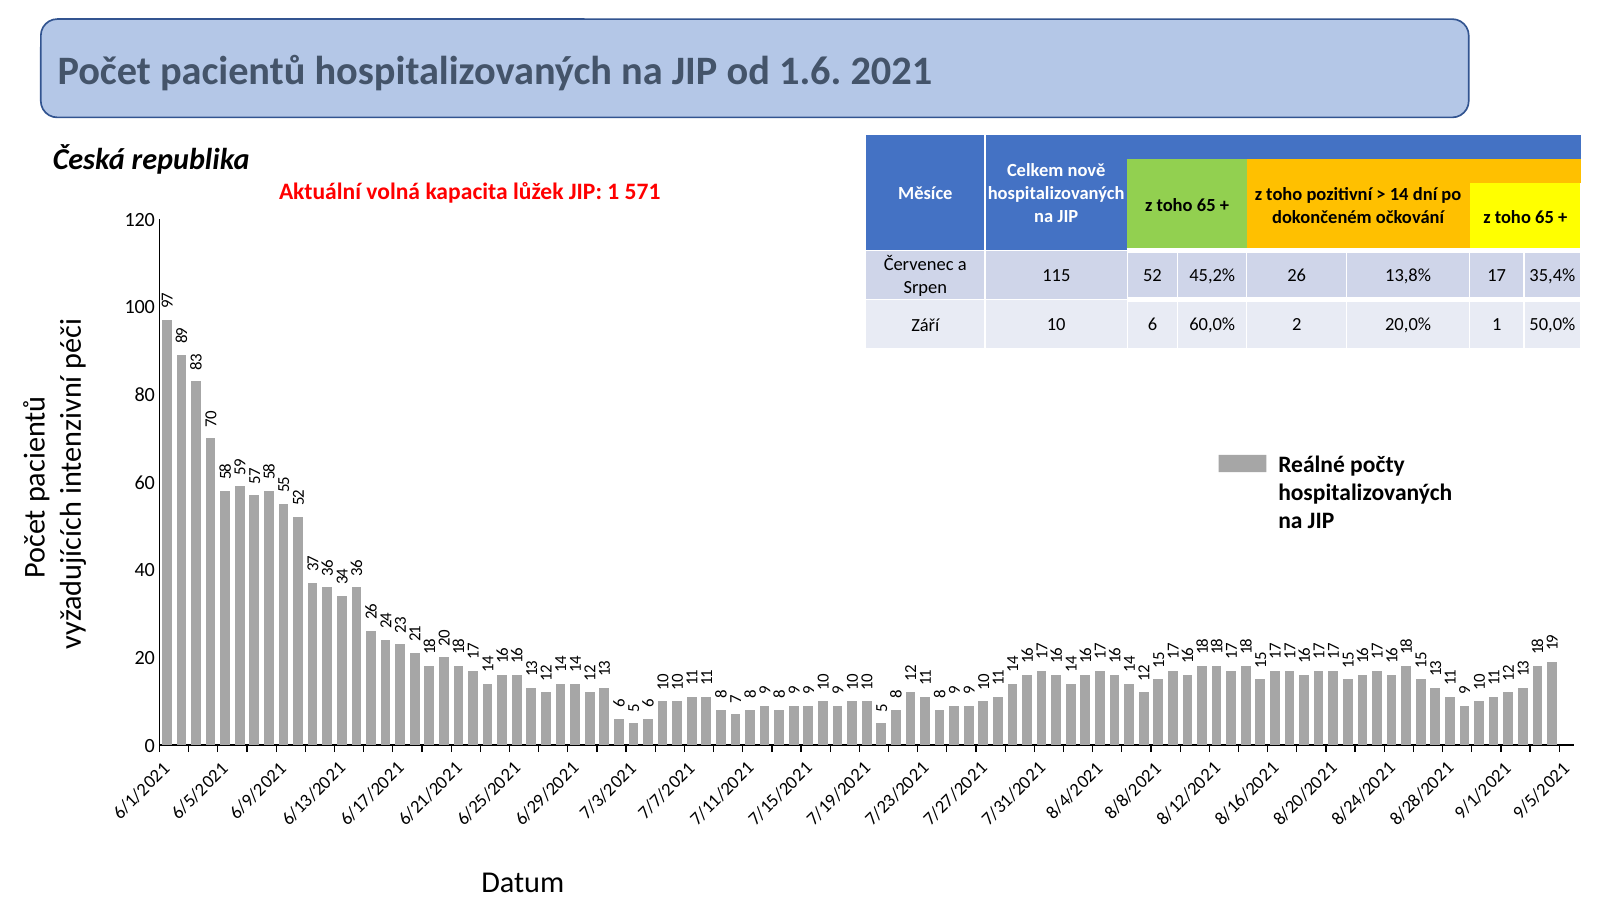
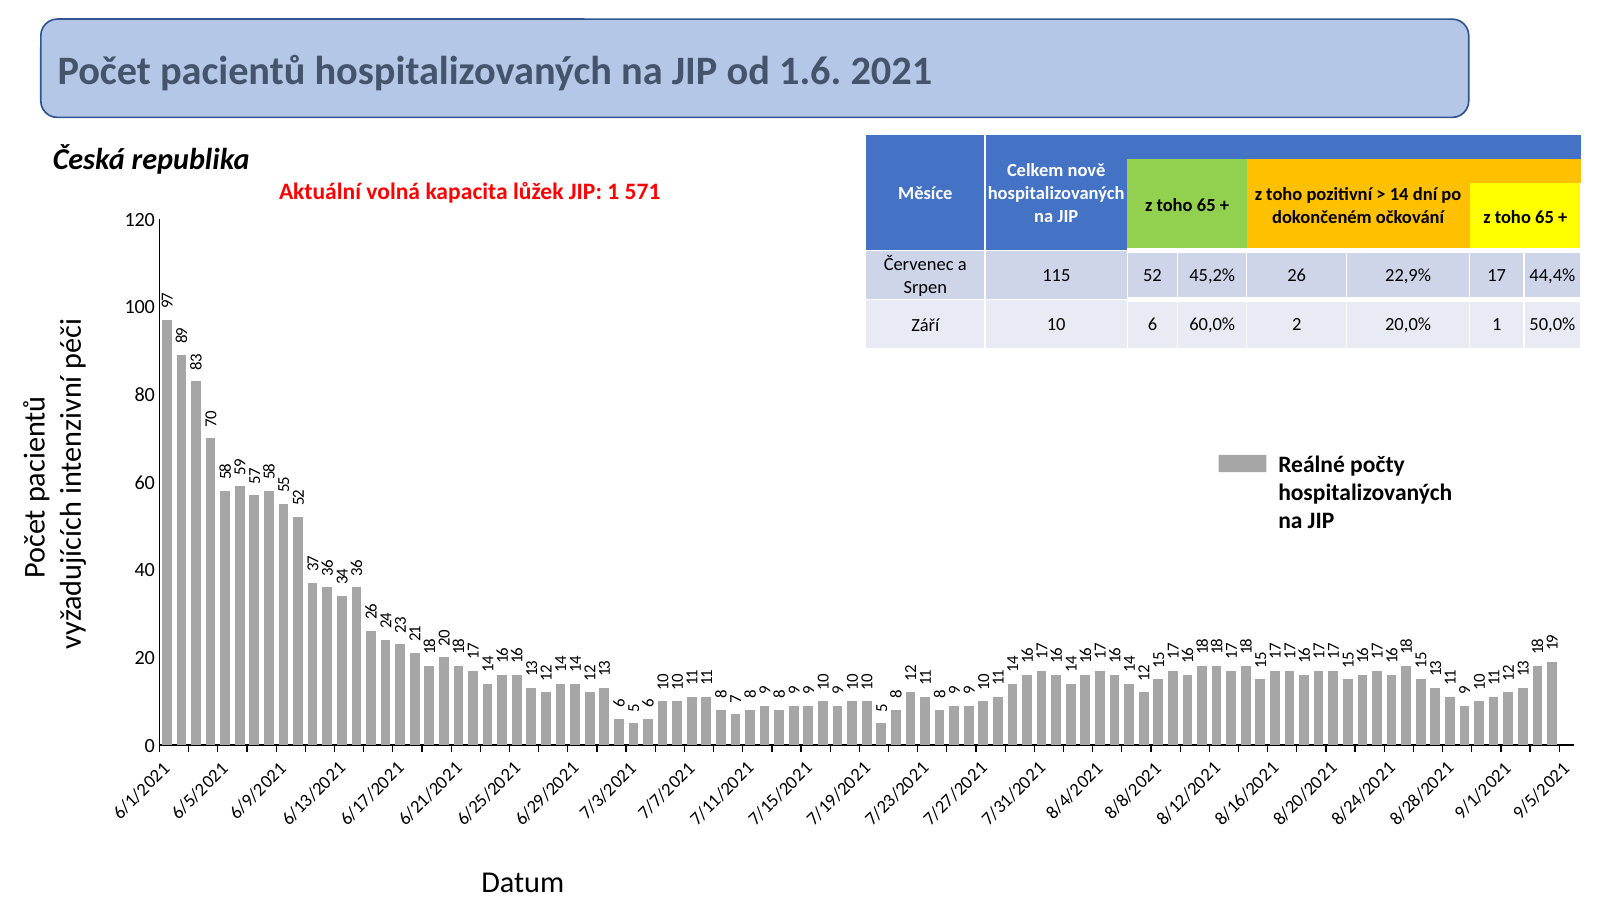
13,8%: 13,8% -> 22,9%
35,4%: 35,4% -> 44,4%
